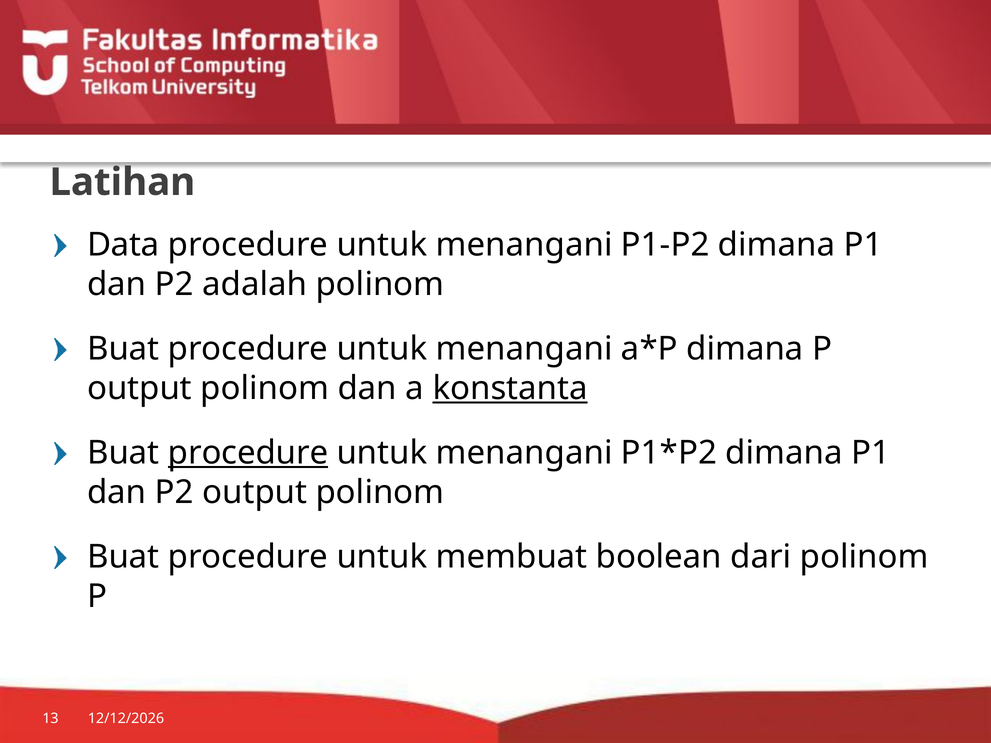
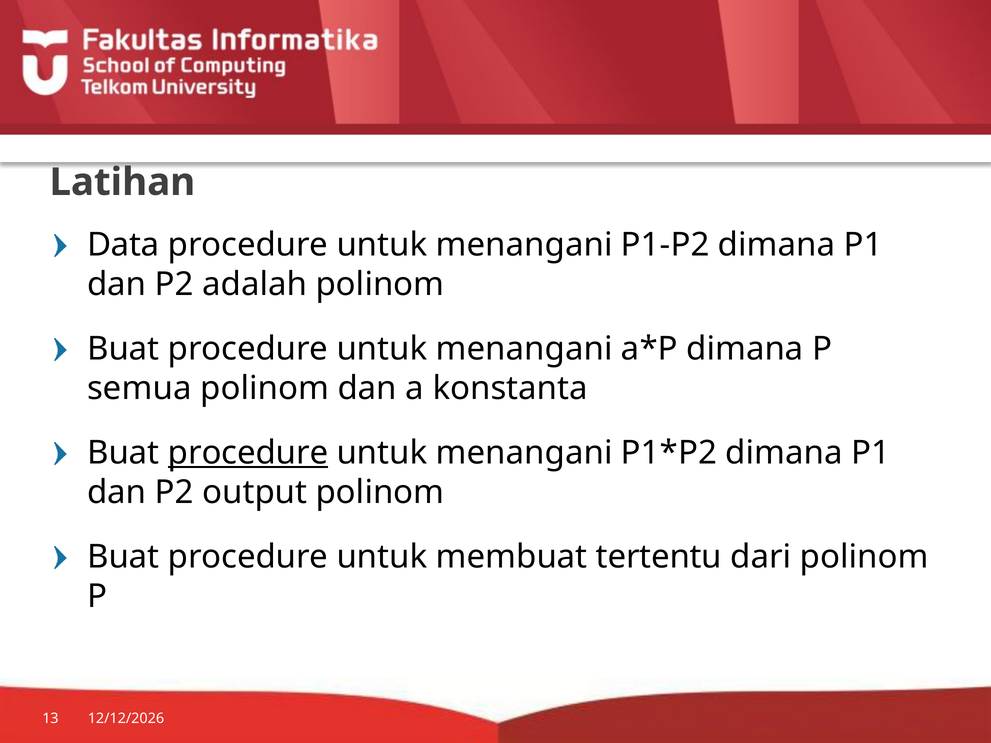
output at (139, 389): output -> semua
konstanta underline: present -> none
boolean: boolean -> tertentu
